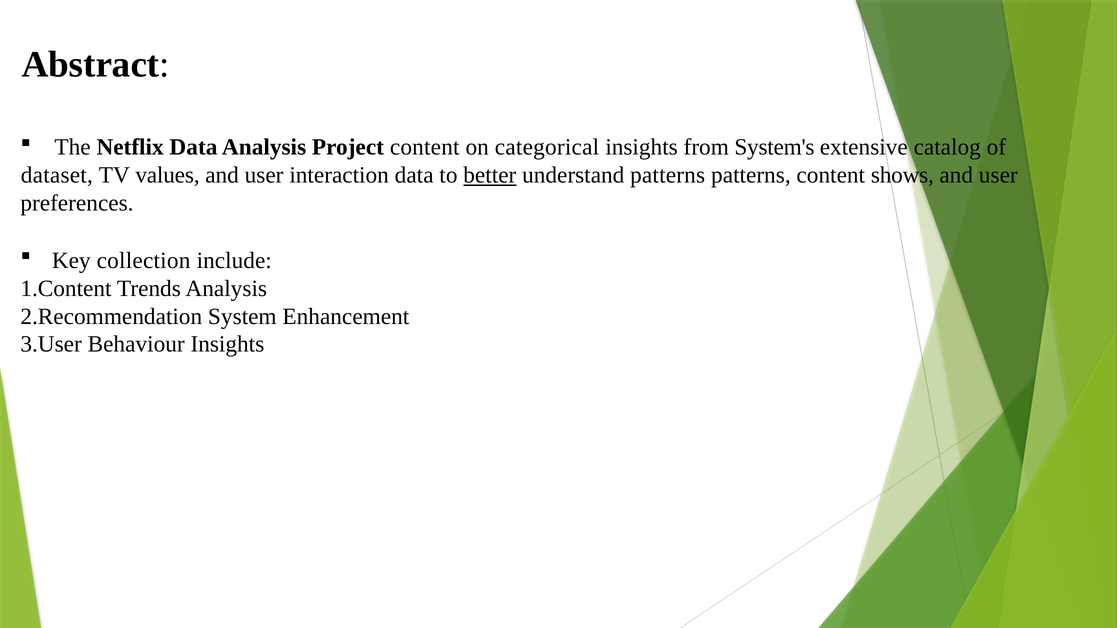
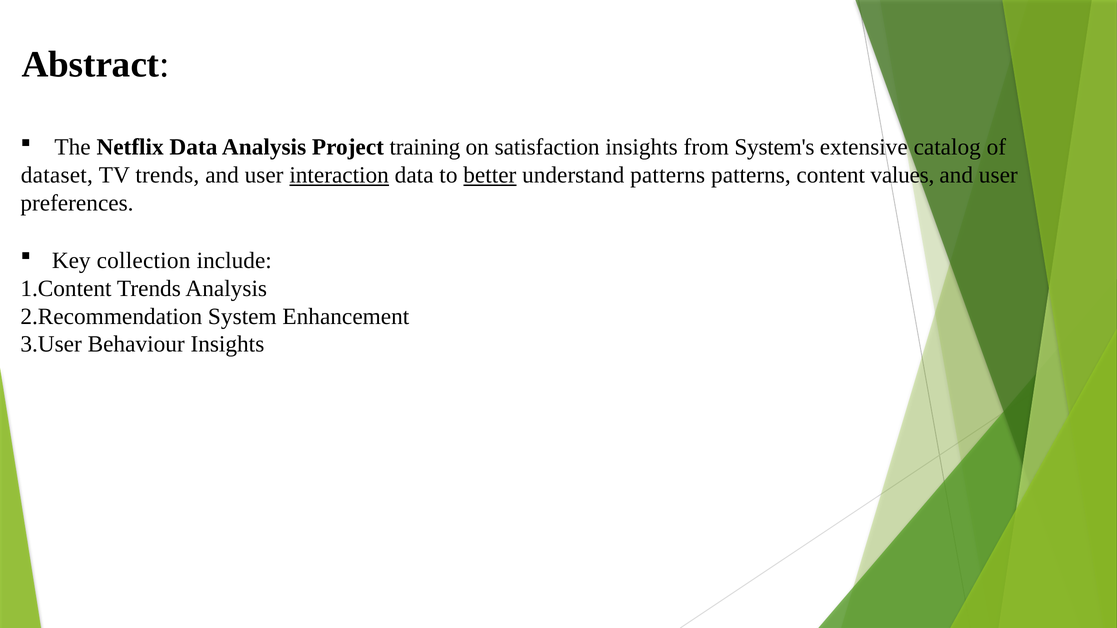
Project content: content -> training
categorical: categorical -> satisfaction
TV values: values -> trends
interaction underline: none -> present
shows: shows -> values
